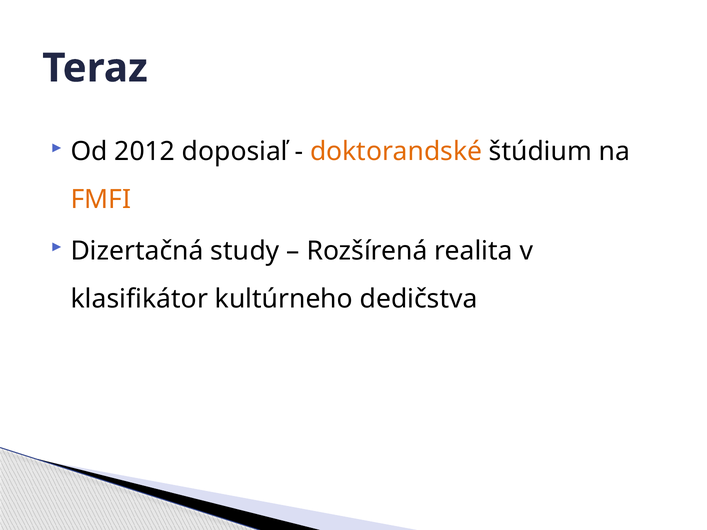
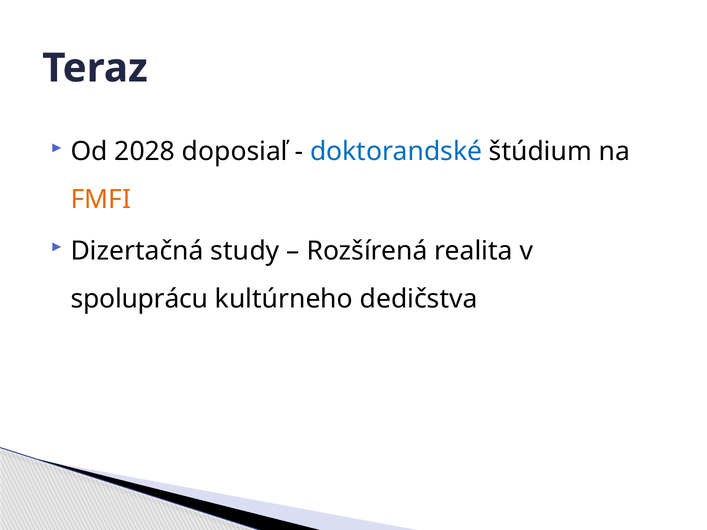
2012: 2012 -> 2028
doktorandské colour: orange -> blue
klasifikátor: klasifikátor -> spoluprácu
